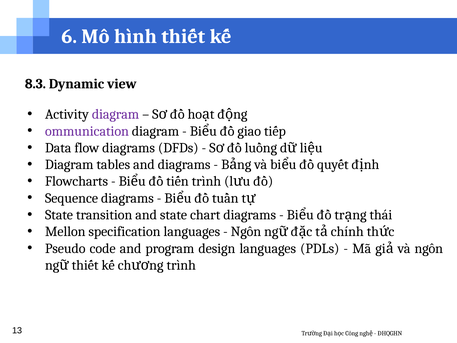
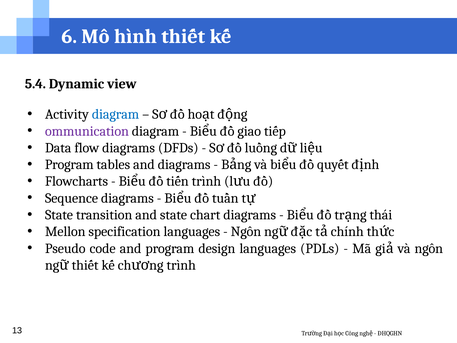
8.3: 8.3 -> 5.4
diagram at (116, 114) colour: purple -> blue
Diagram at (69, 164): Diagram -> Program
